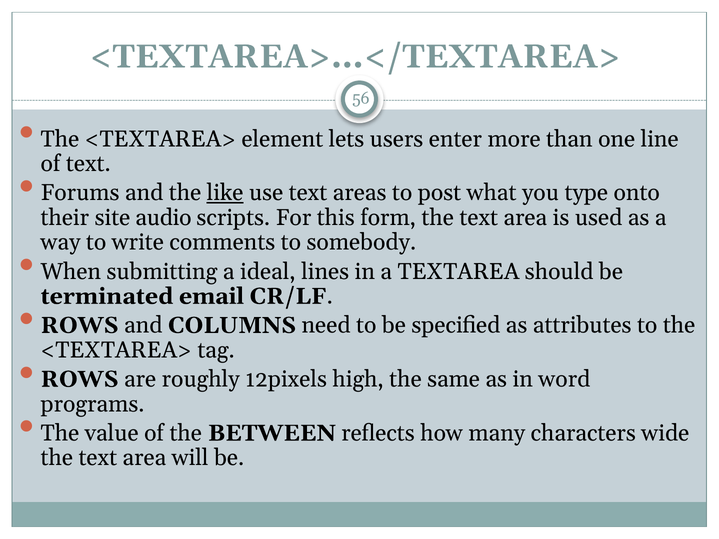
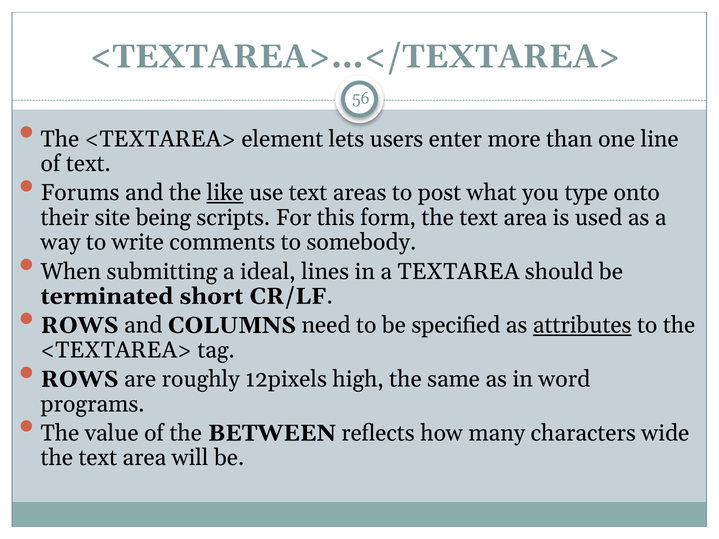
audio: audio -> being
email: email -> short
attributes underline: none -> present
